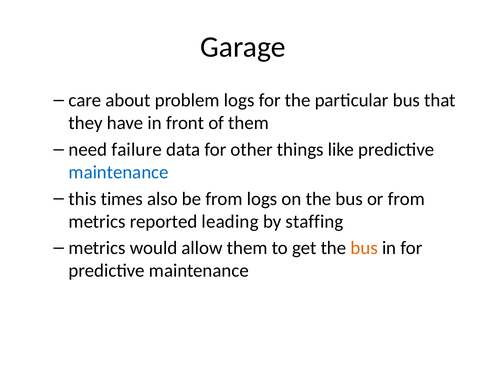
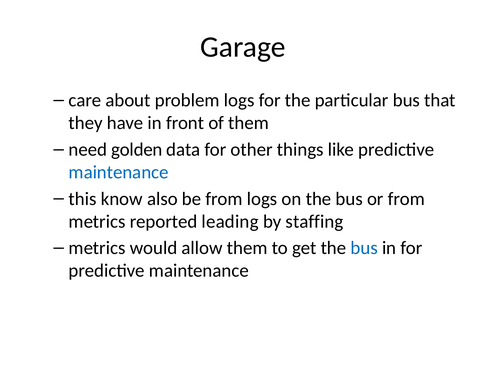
failure: failure -> golden
times: times -> know
bus at (364, 248) colour: orange -> blue
